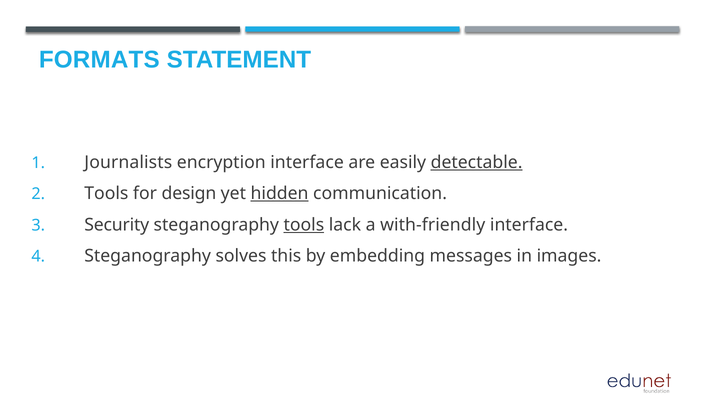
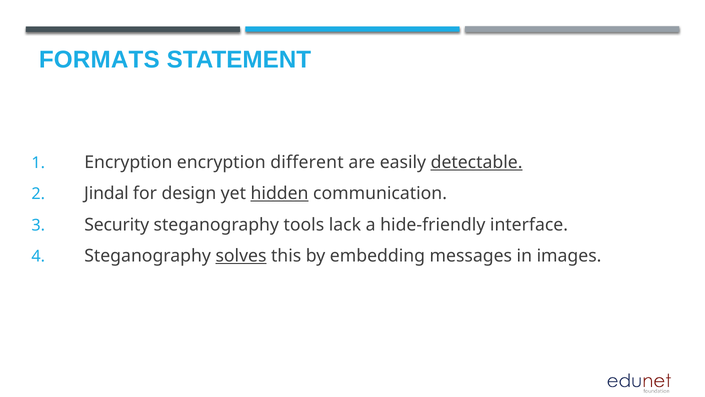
Journalists at (128, 162): Journalists -> Encryption
encryption interface: interface -> different
Tools at (106, 193): Tools -> Jindal
tools at (304, 225) underline: present -> none
with-friendly: with-friendly -> hide-friendly
solves underline: none -> present
